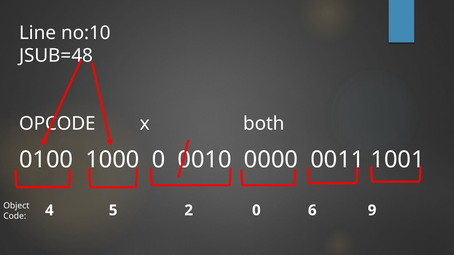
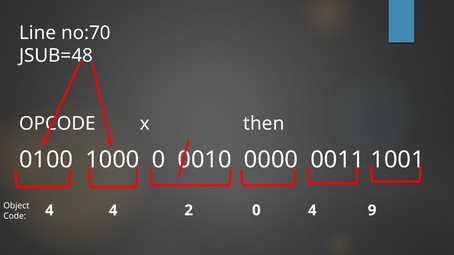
no:10: no:10 -> no:70
both: both -> then
4 5: 5 -> 4
0 6: 6 -> 4
